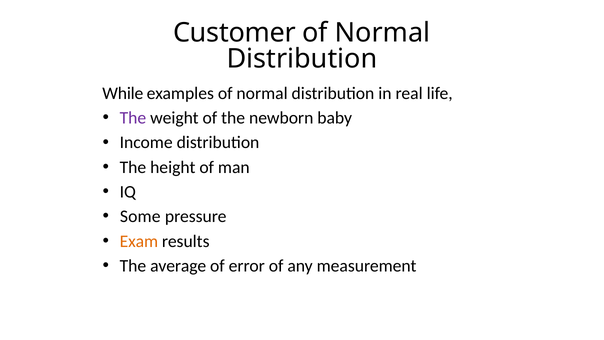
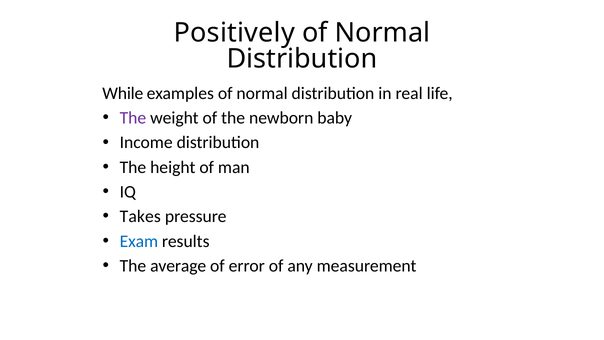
Customer: Customer -> Positively
Some: Some -> Takes
Exam colour: orange -> blue
